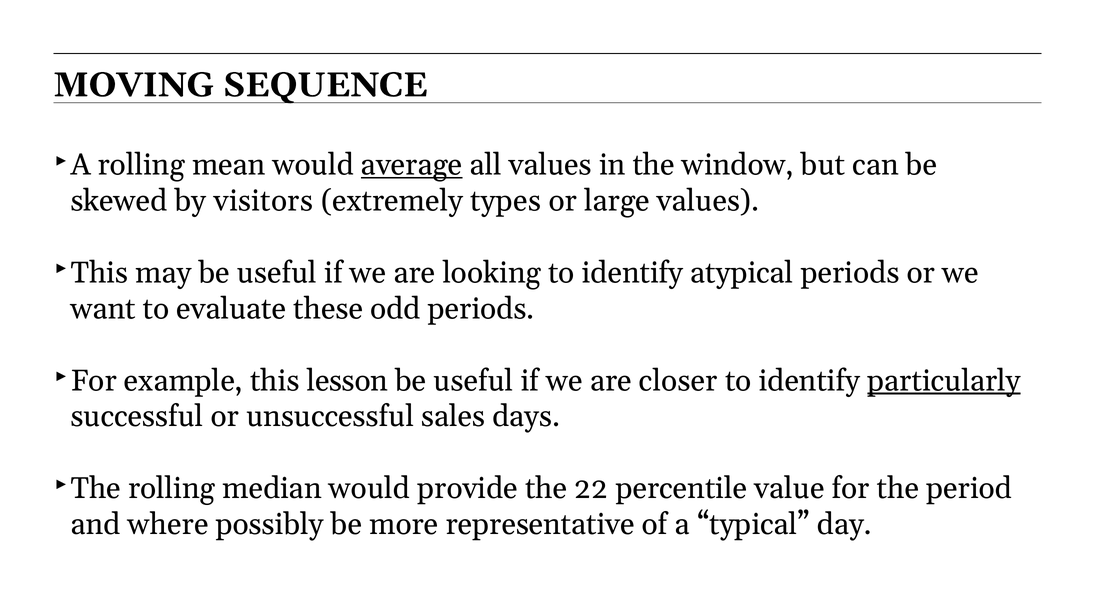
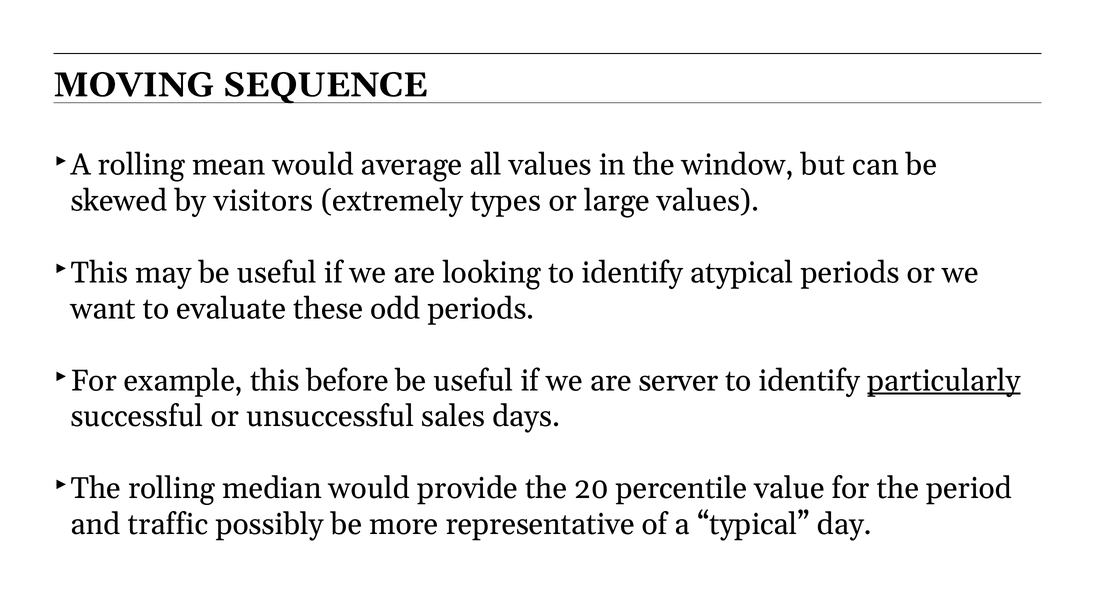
average underline: present -> none
lesson: lesson -> before
closer: closer -> server
22: 22 -> 20
where: where -> traffic
